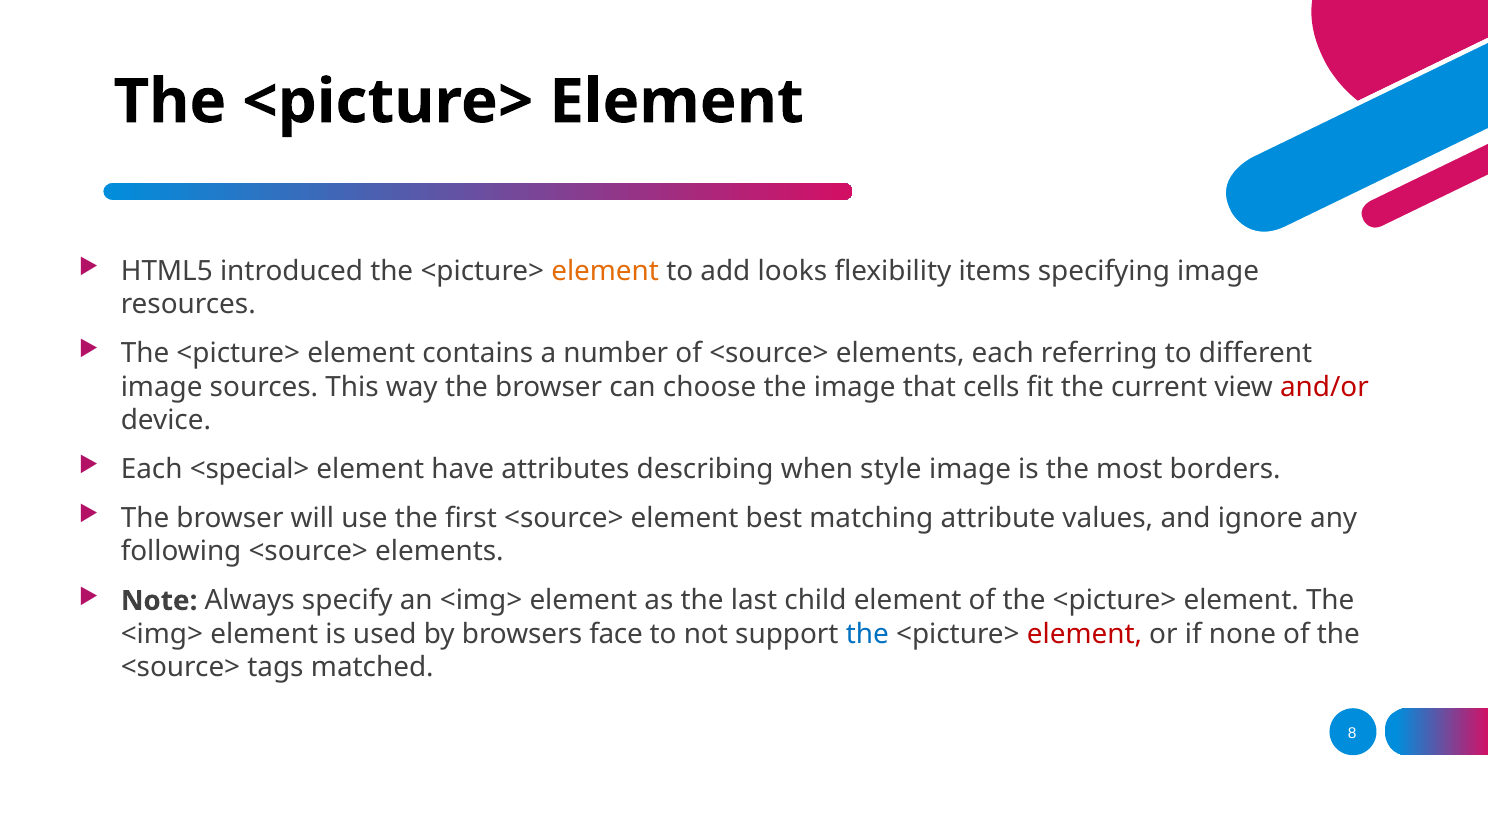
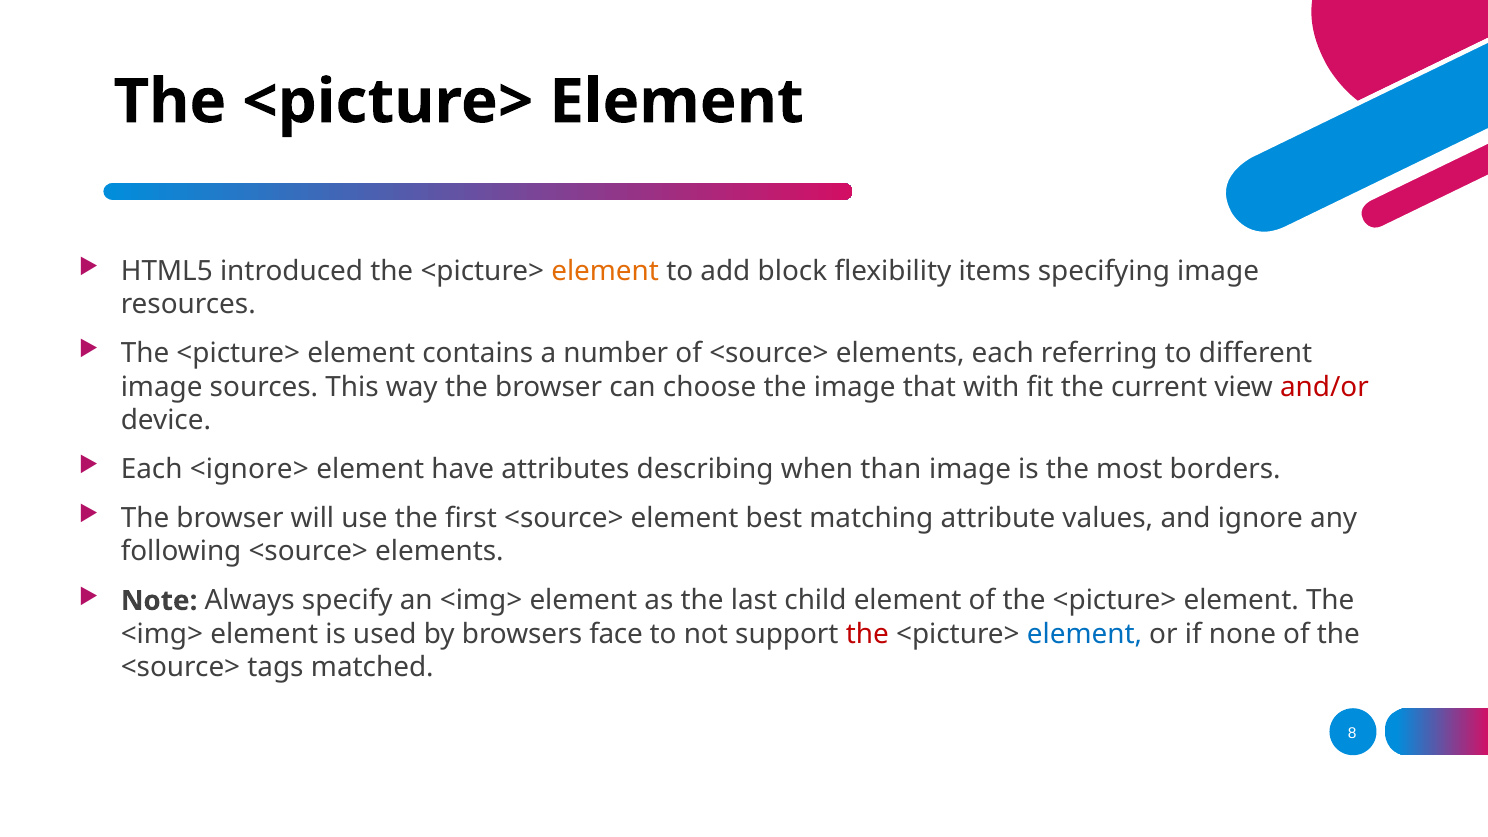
looks: looks -> block
cells: cells -> with
<special>: <special> -> <ignore>
style: style -> than
the at (867, 634) colour: blue -> red
element at (1084, 634) colour: red -> blue
